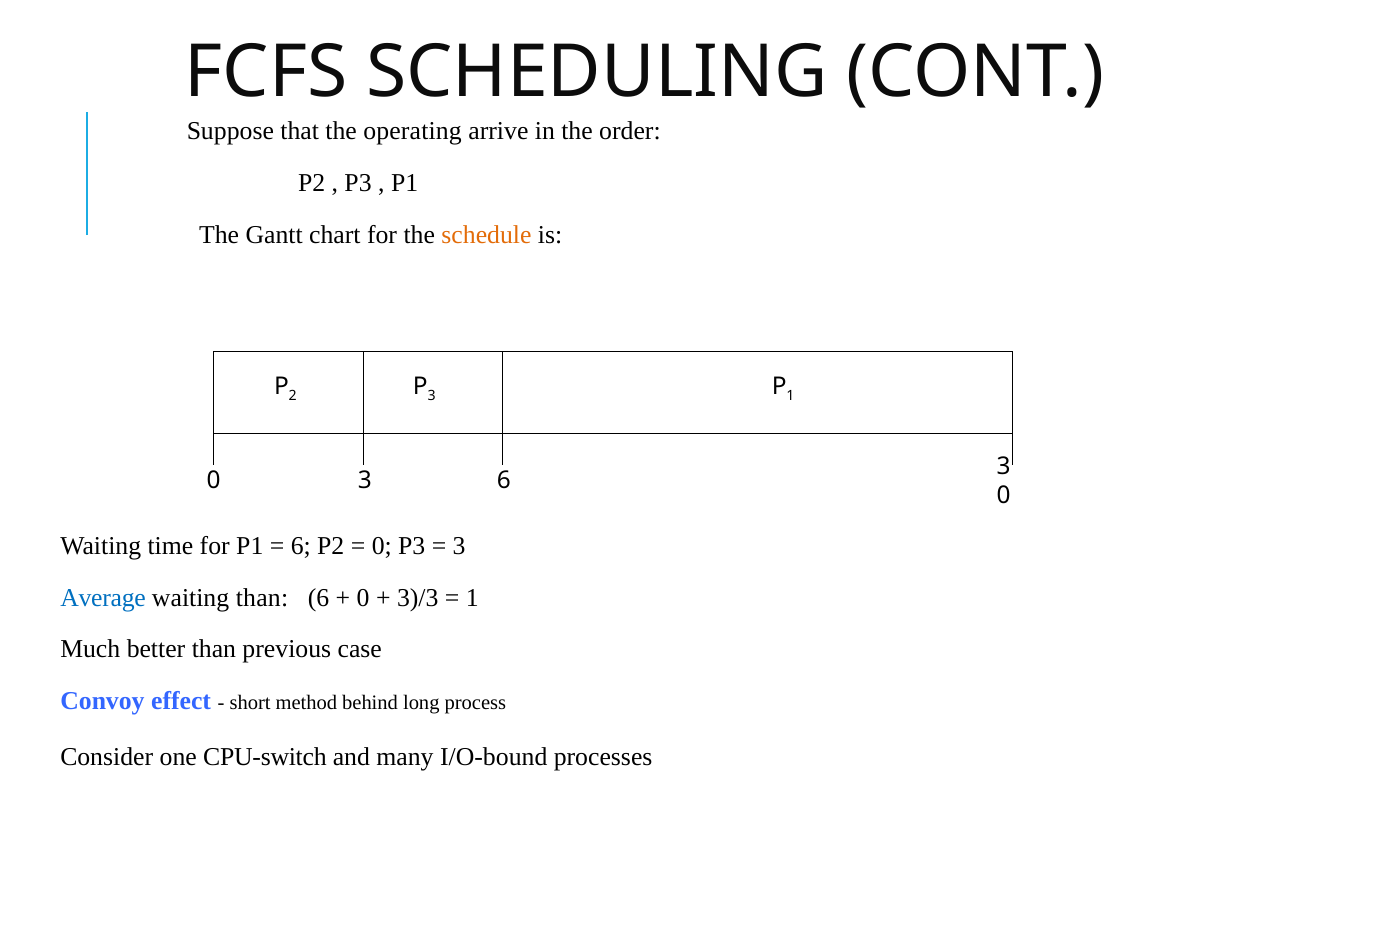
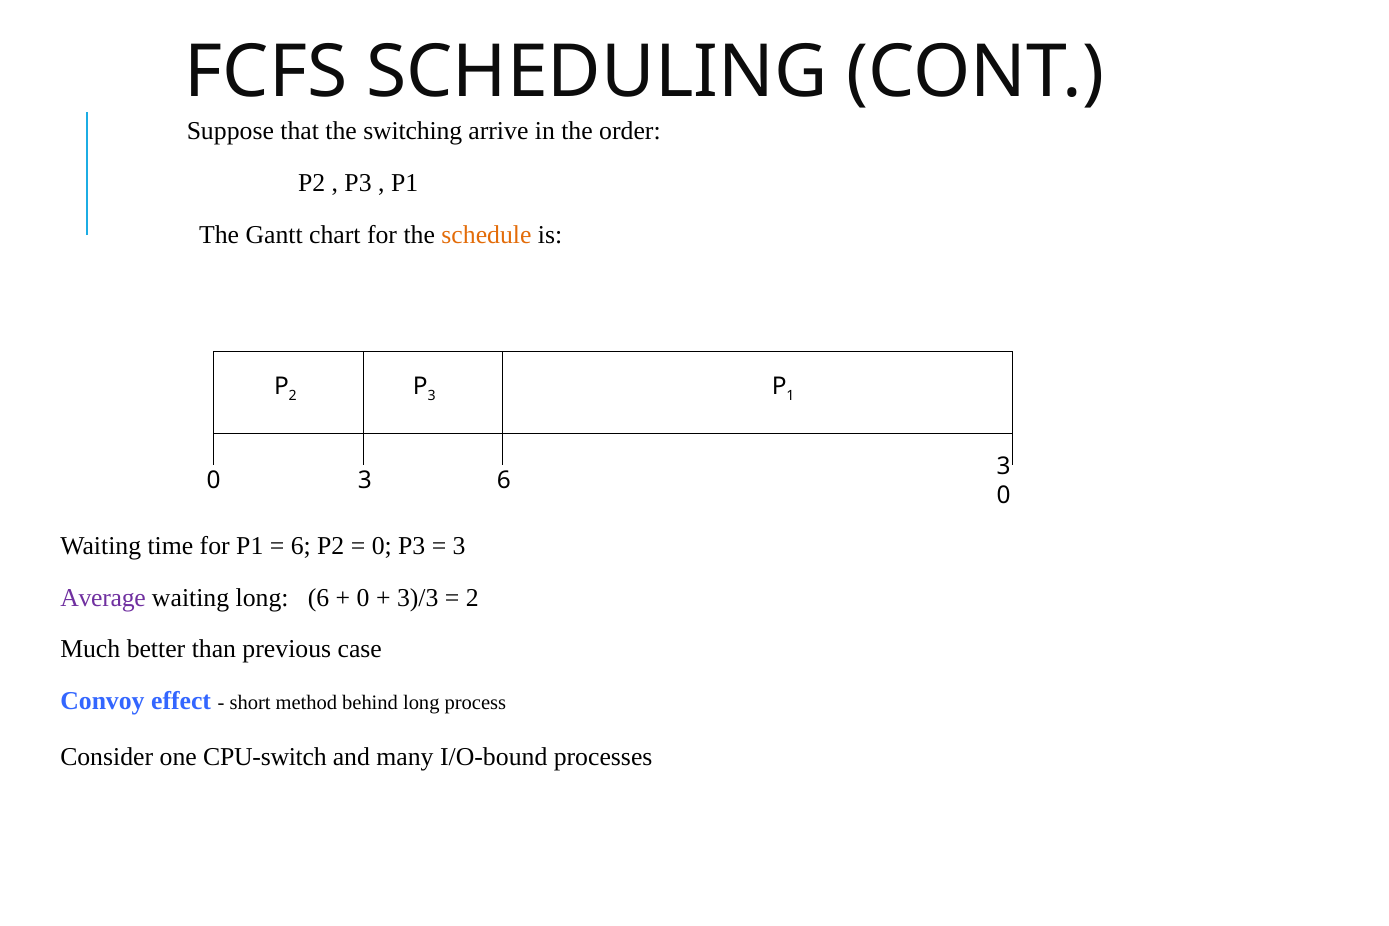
operating: operating -> switching
Average colour: blue -> purple
waiting than: than -> long
1 at (472, 598): 1 -> 2
